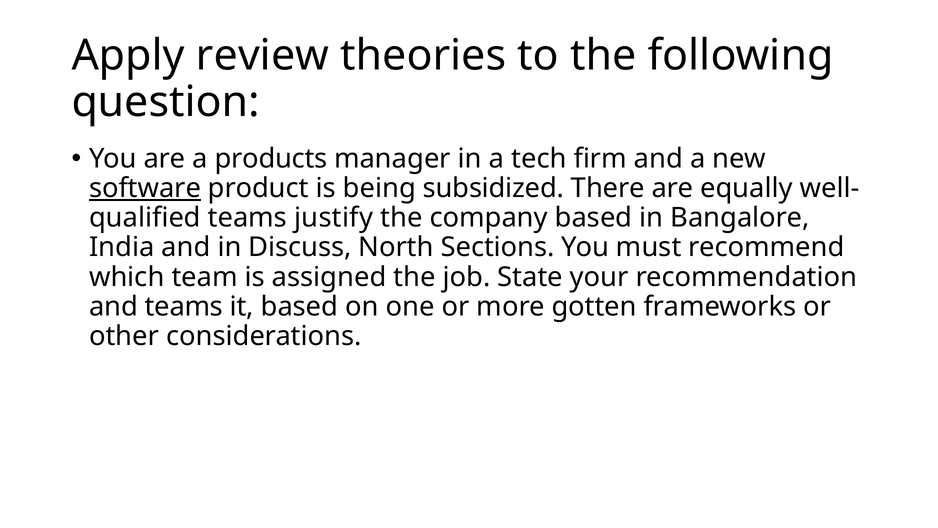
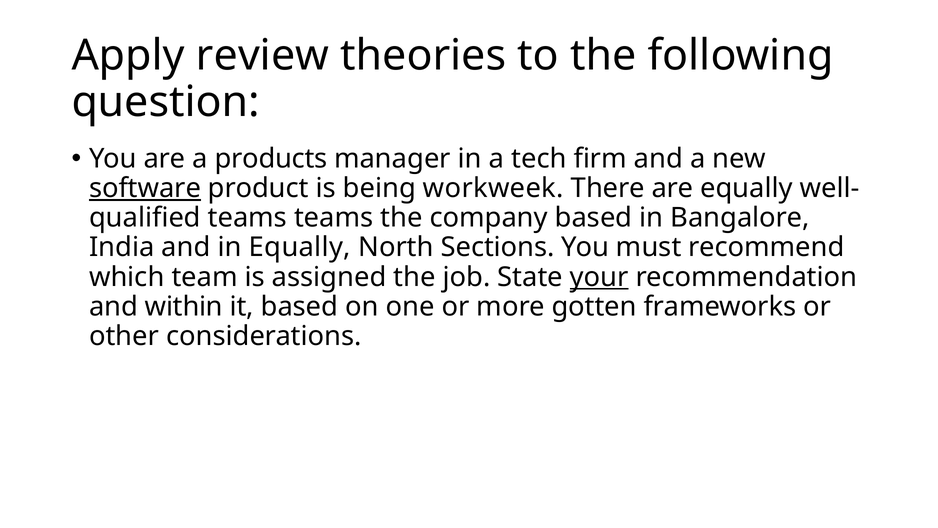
subsidized: subsidized -> workweek
teams justify: justify -> teams
in Discuss: Discuss -> Equally
your underline: none -> present
and teams: teams -> within
